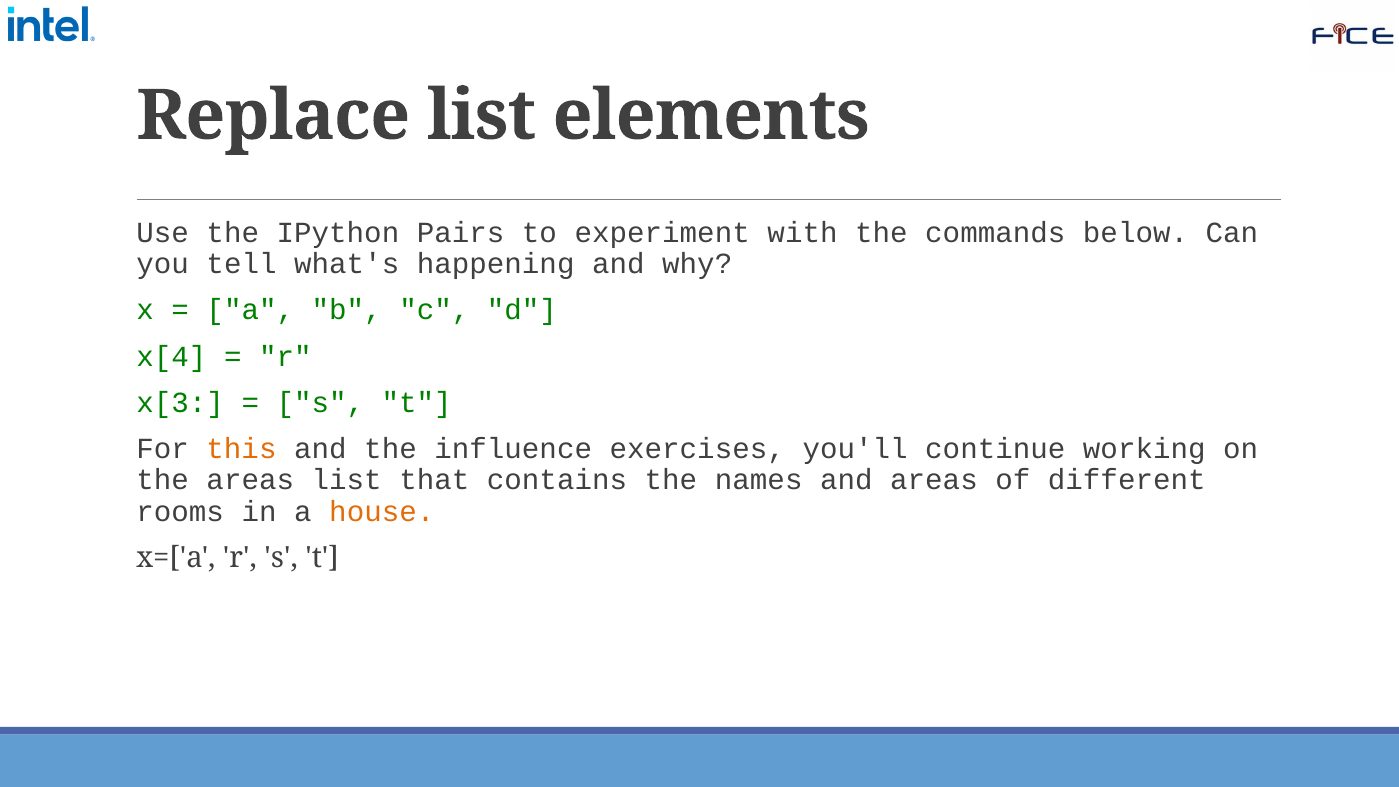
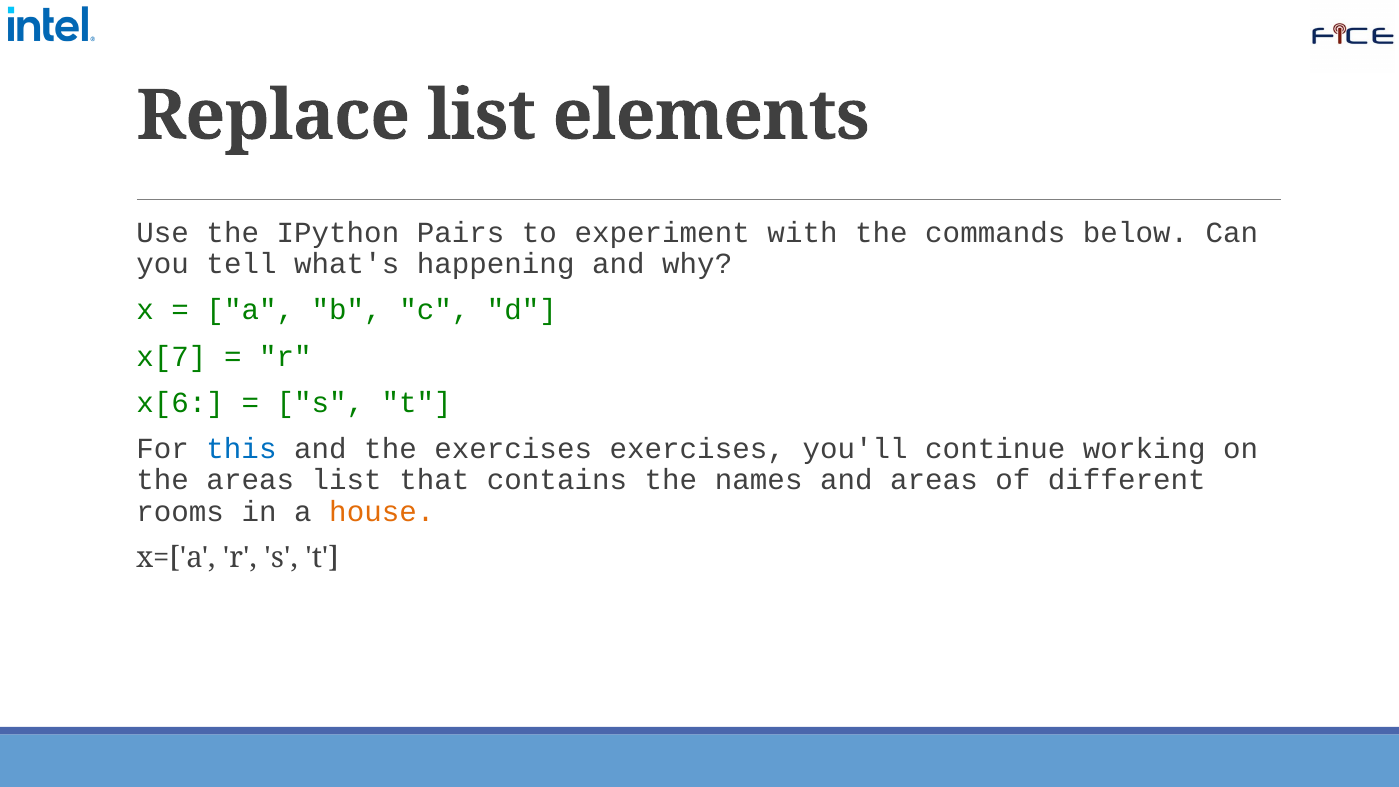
x[4: x[4 -> x[7
x[3: x[3 -> x[6
this colour: orange -> blue
the influence: influence -> exercises
